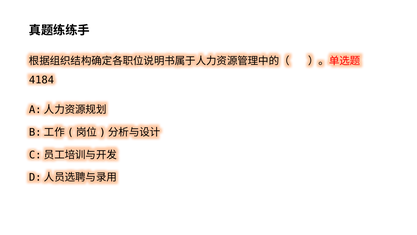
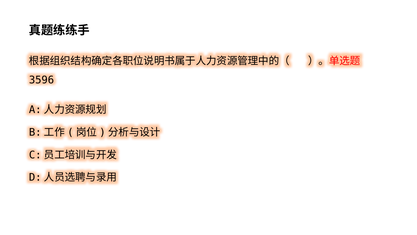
4184: 4184 -> 3596
